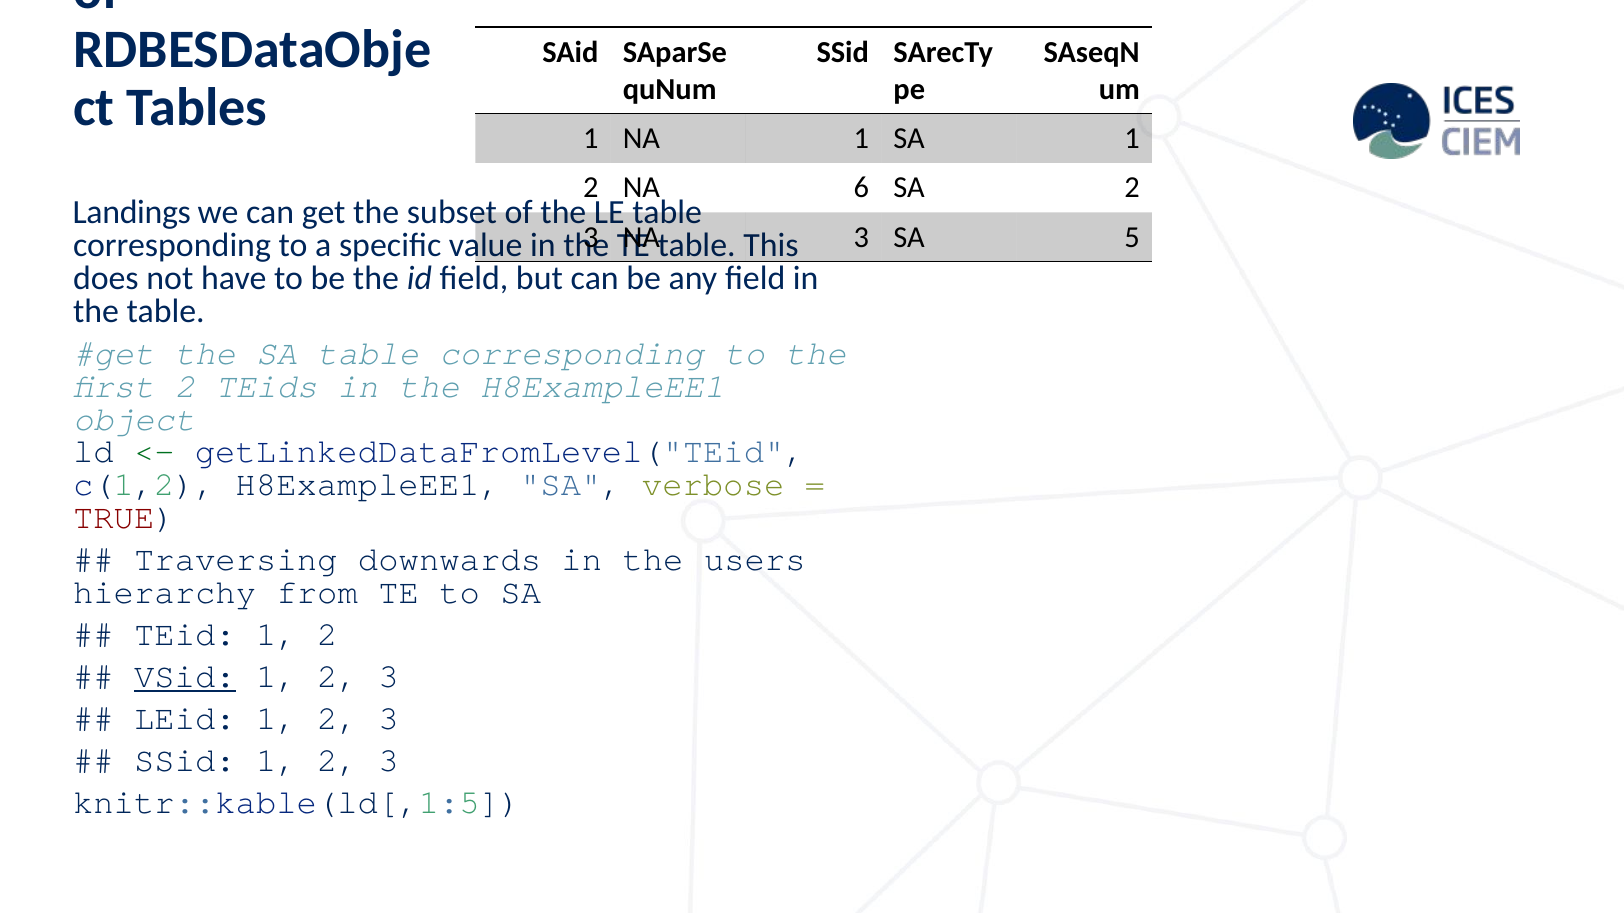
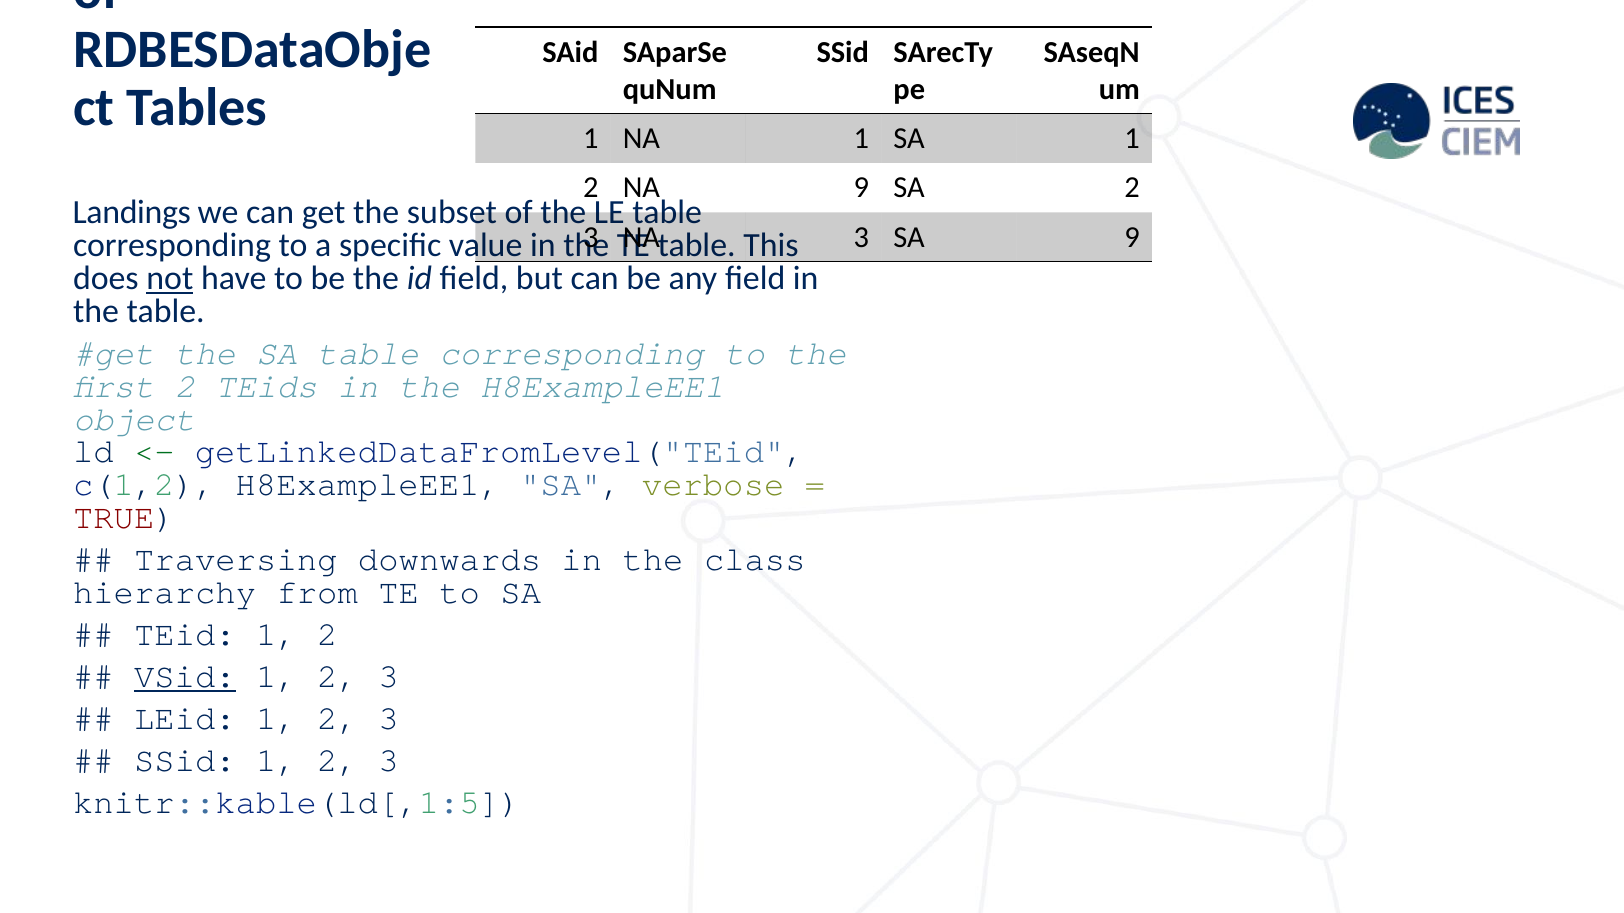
NA 6: 6 -> 9
SA 5: 5 -> 9
not underline: none -> present
users: users -> class
